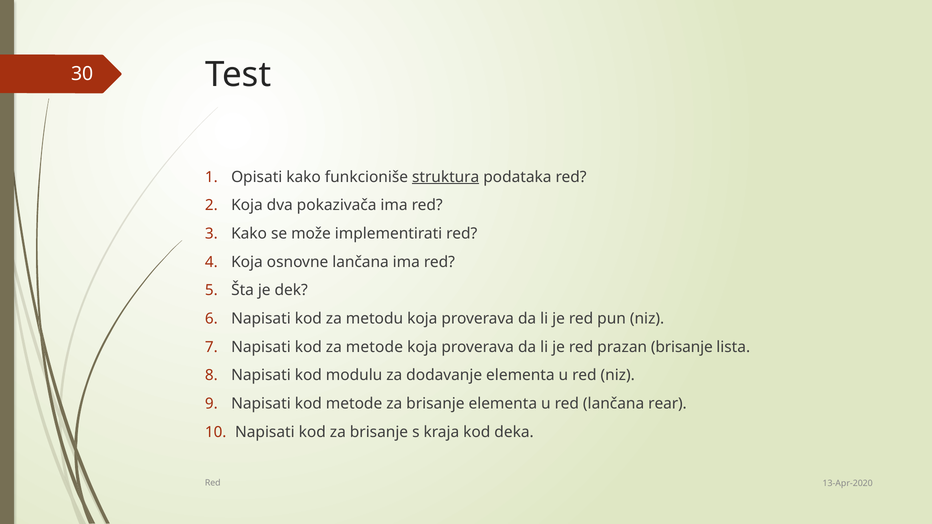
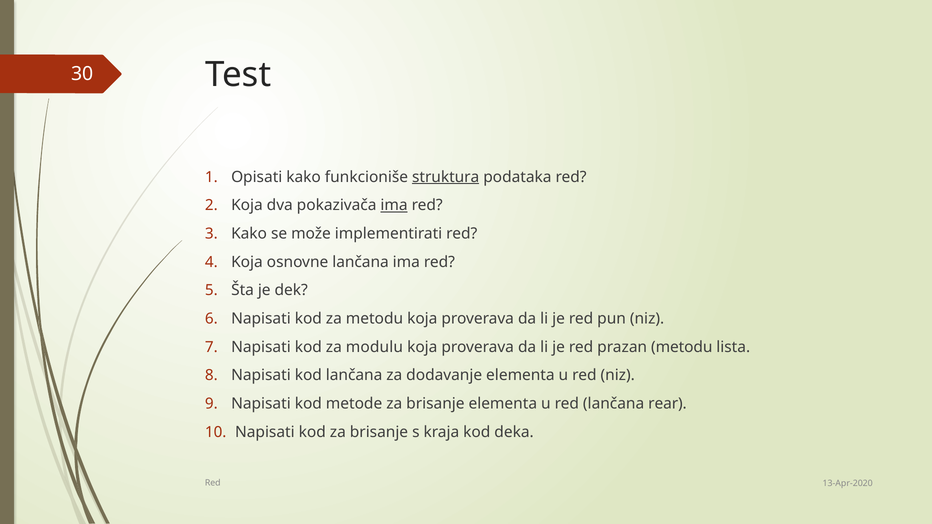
ima at (394, 205) underline: none -> present
za metode: metode -> modulu
prazan brisanje: brisanje -> metodu
kod modulu: modulu -> lančana
